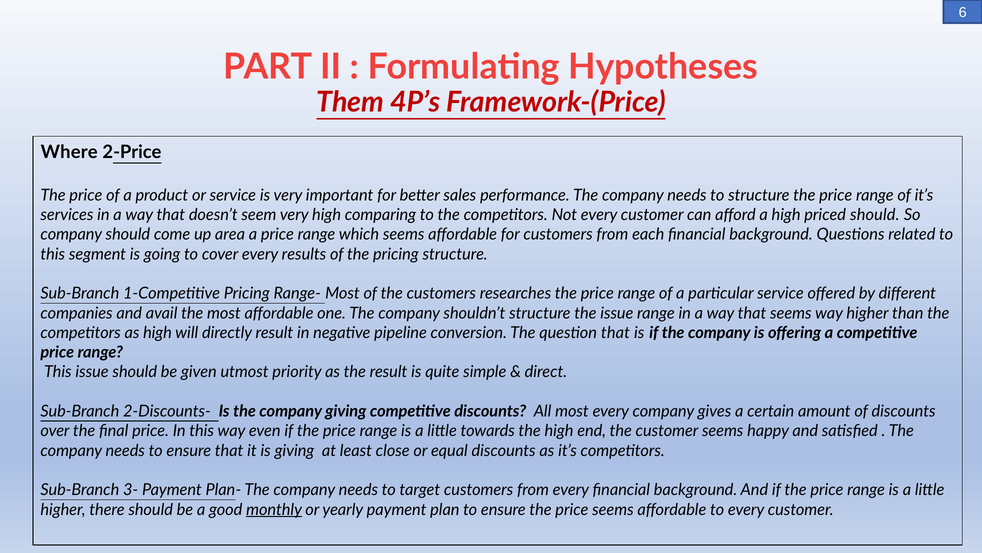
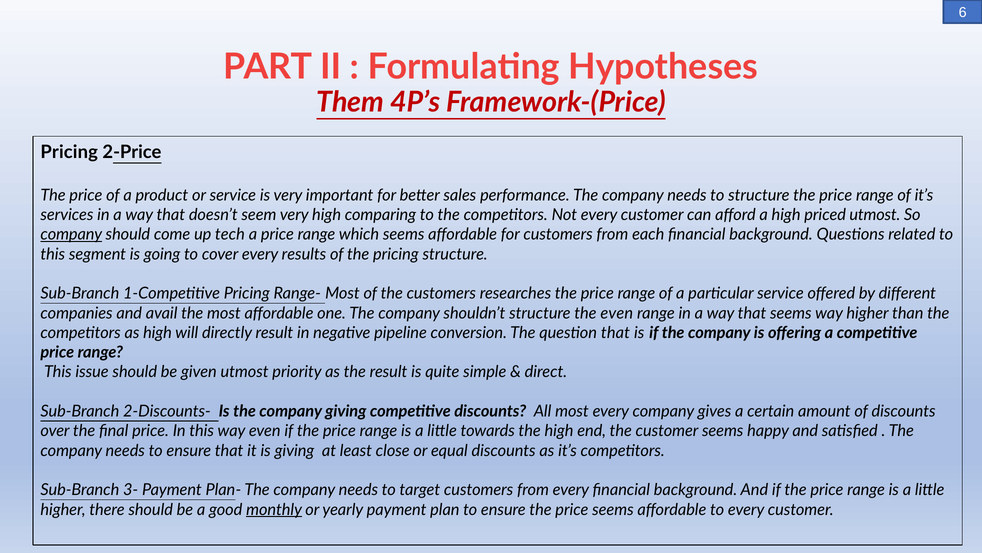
Where at (69, 152): Where -> Pricing
priced should: should -> utmost
company at (71, 234) underline: none -> present
area: area -> tech
the issue: issue -> even
